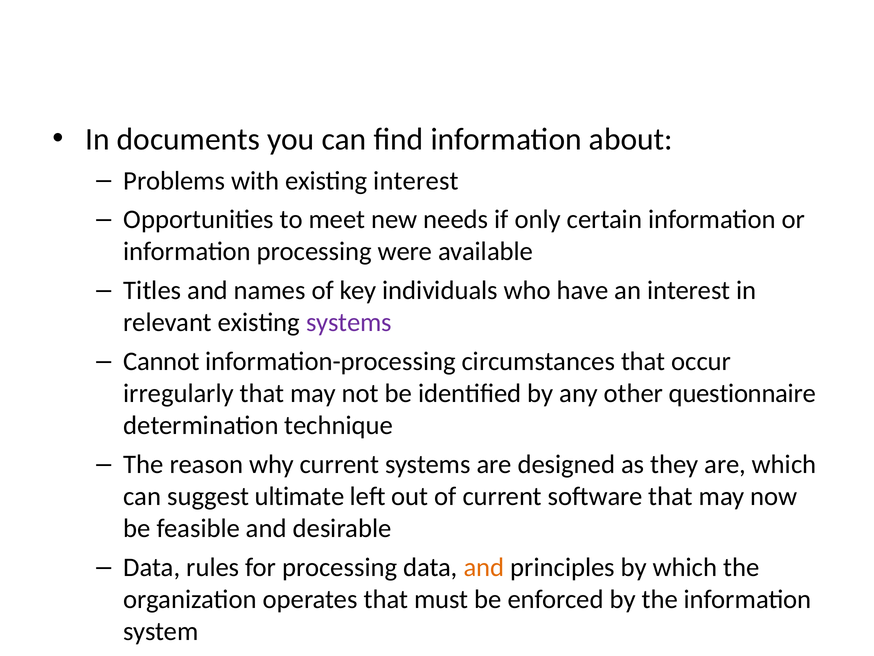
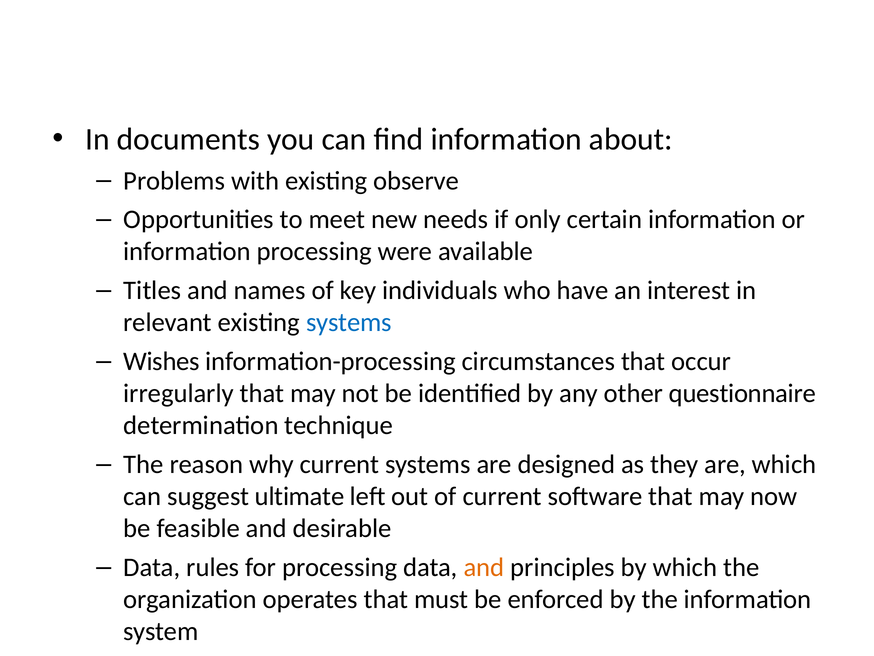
existing interest: interest -> observe
systems at (349, 322) colour: purple -> blue
Cannot: Cannot -> Wishes
